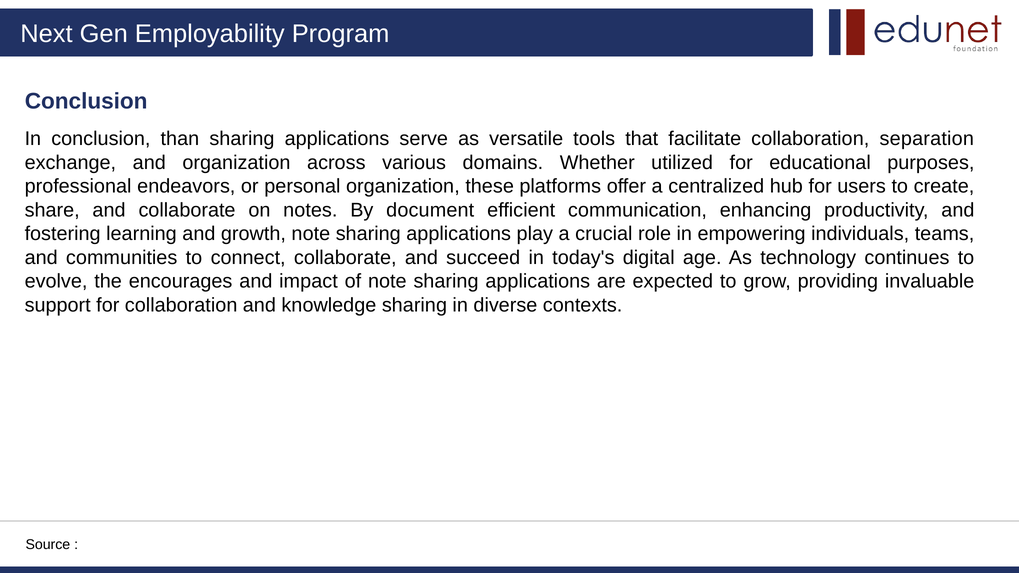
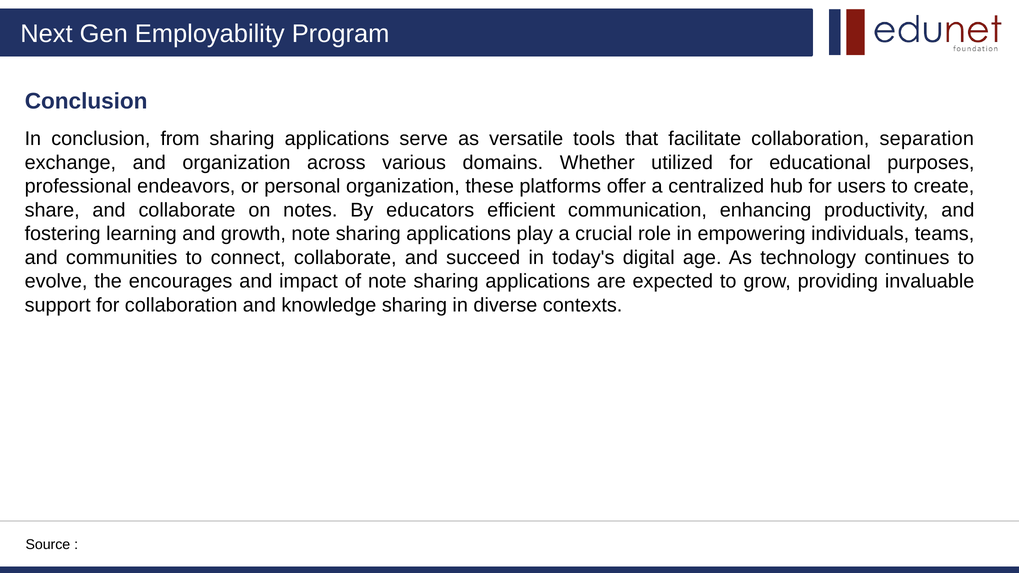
than: than -> from
document: document -> educators
